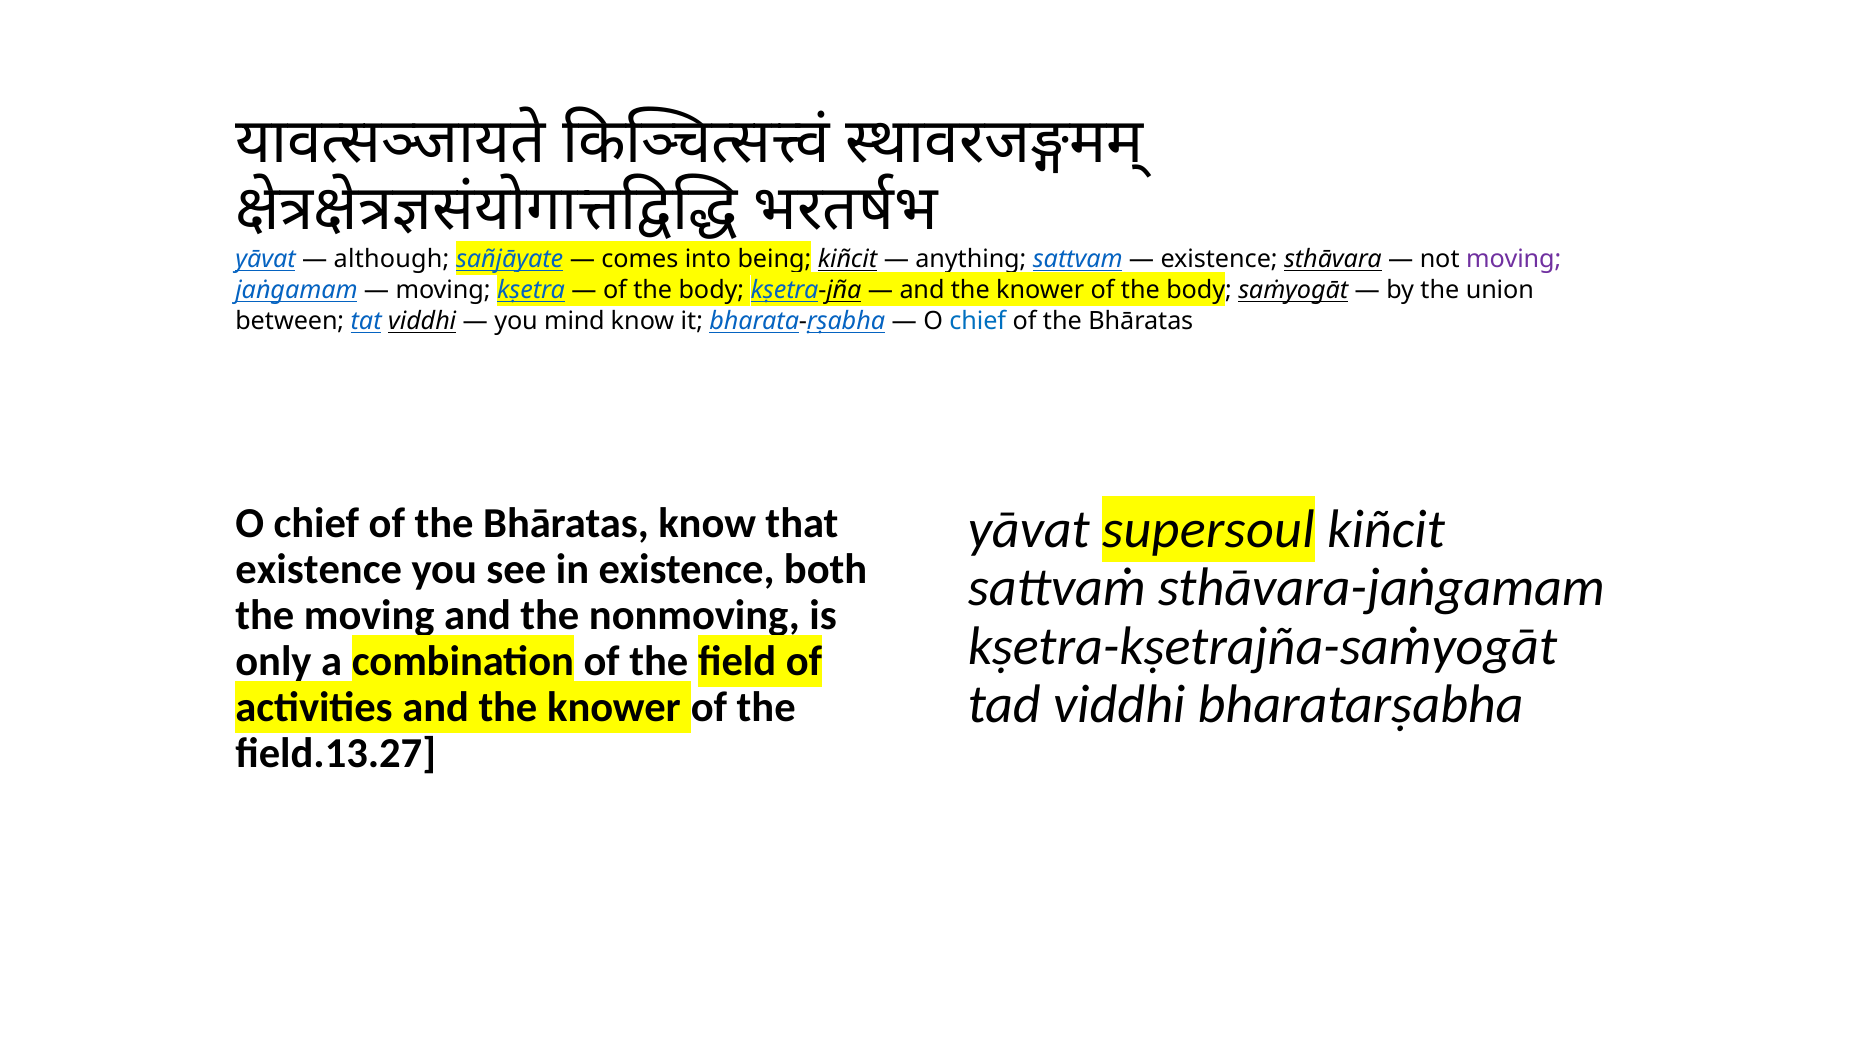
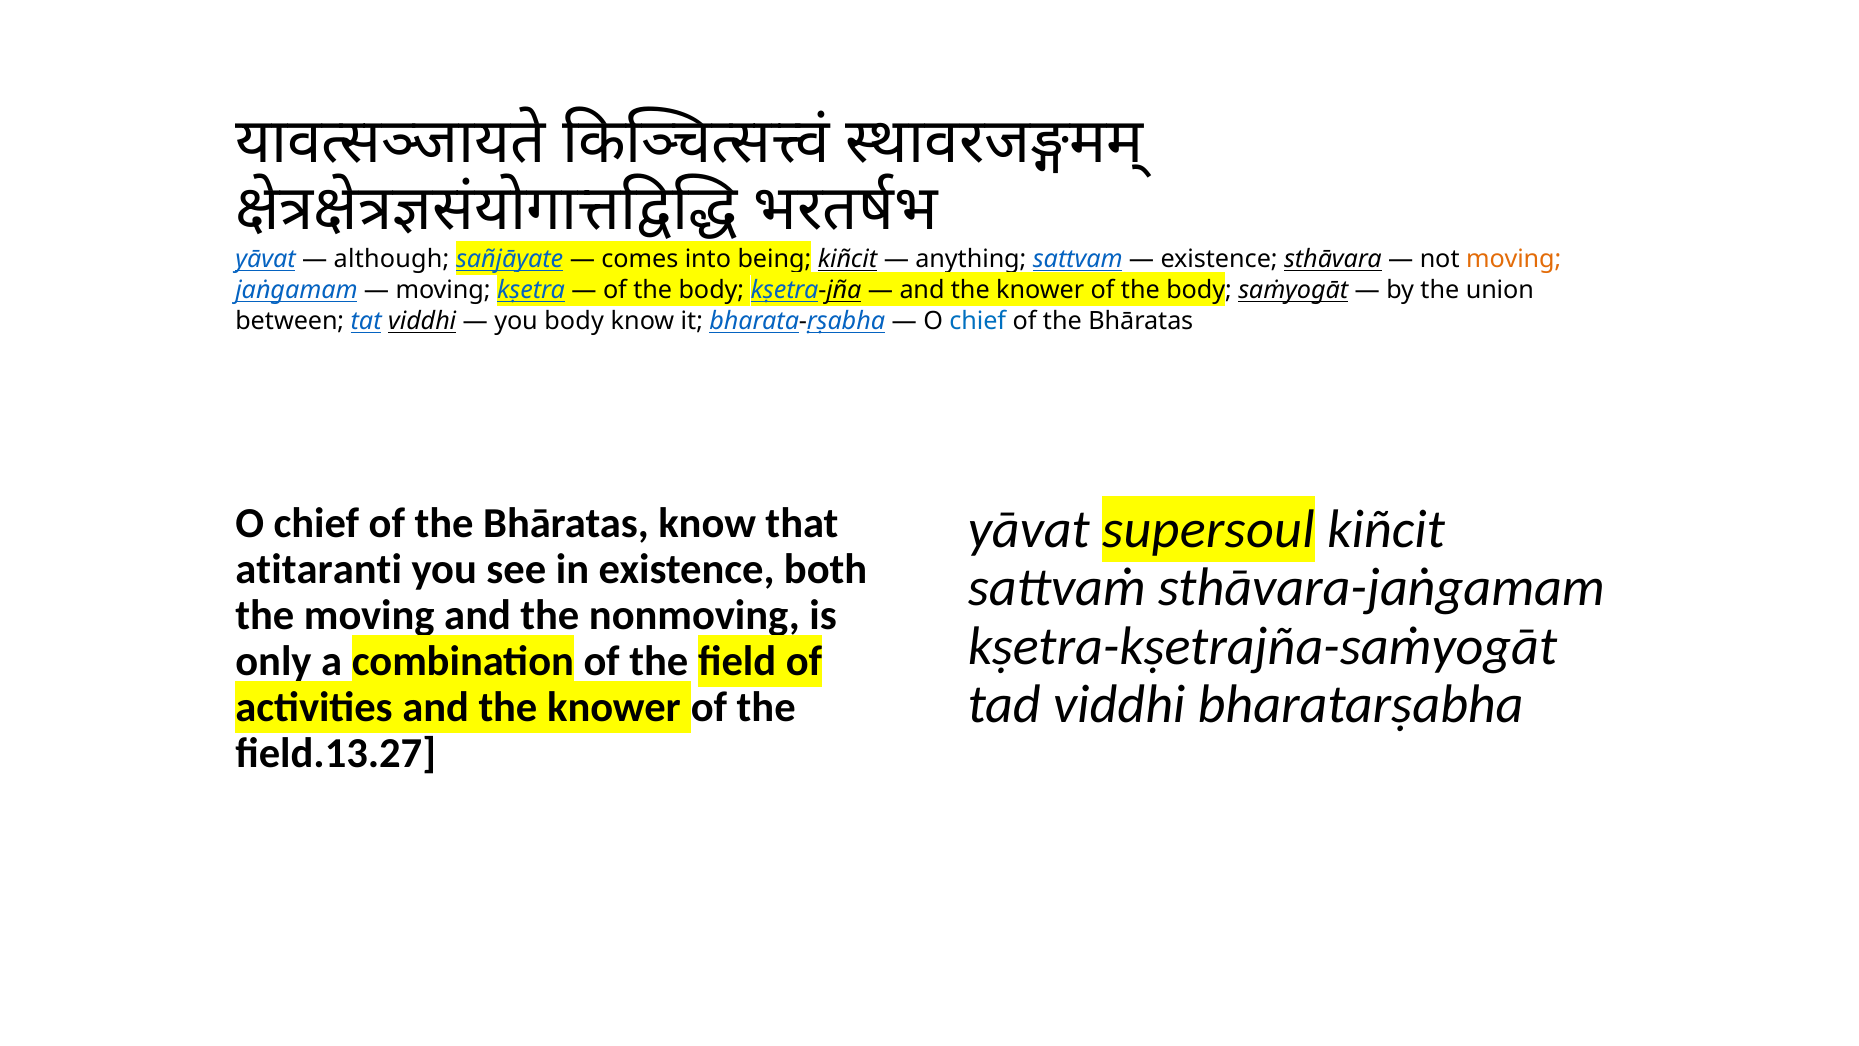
moving at (1514, 259) colour: purple -> orange
you mind: mind -> body
existence at (319, 569): existence -> atitaranti
